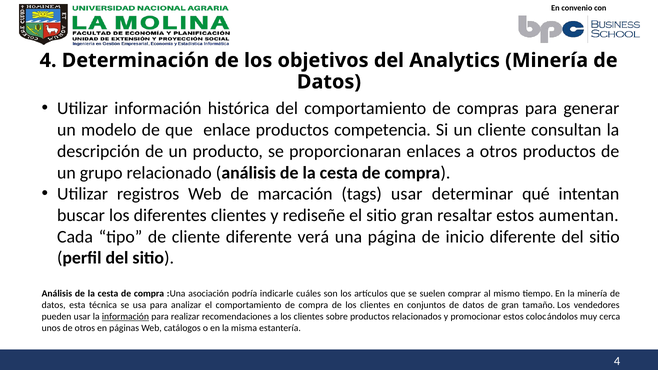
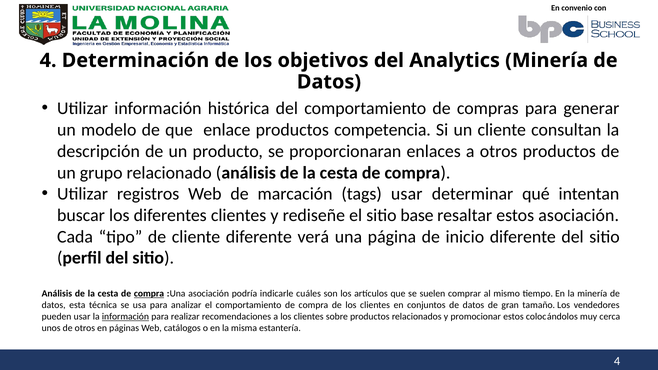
sitio gran: gran -> base
estos aumentan: aumentan -> asociación
compra at (149, 294) underline: none -> present
